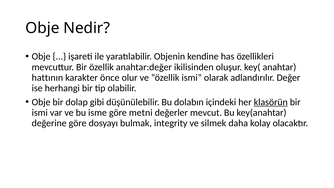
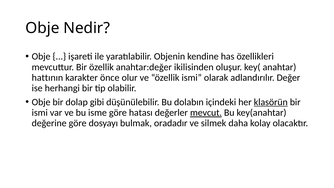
metni: metni -> hatası
mevcut underline: none -> present
integrity: integrity -> oradadır
